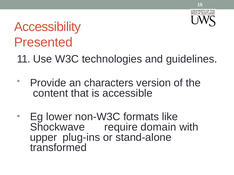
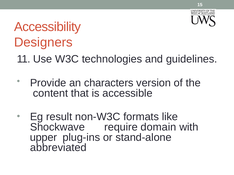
Presented: Presented -> Designers
lower: lower -> result
transformed: transformed -> abbreviated
